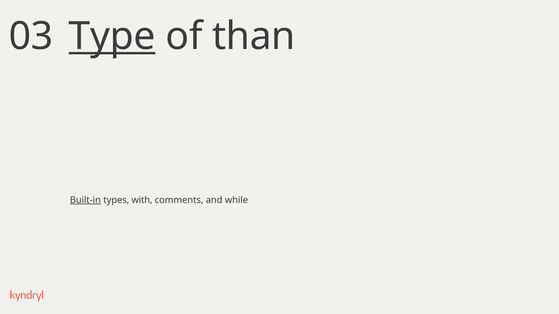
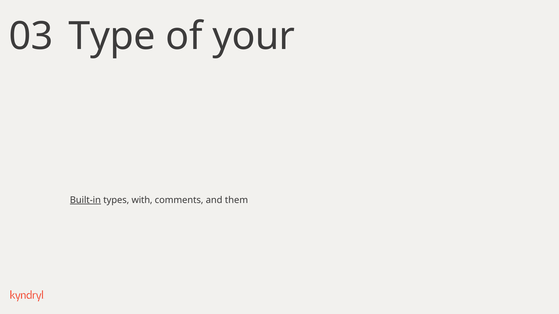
Type underline: present -> none
than: than -> your
while: while -> them
